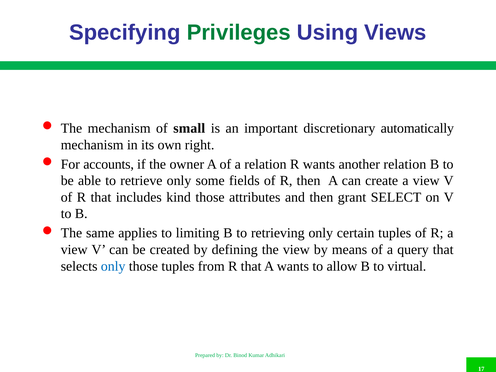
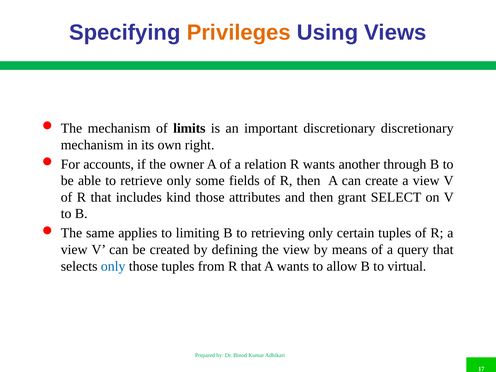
Privileges colour: green -> orange
small: small -> limits
discretionary automatically: automatically -> discretionary
another relation: relation -> through
